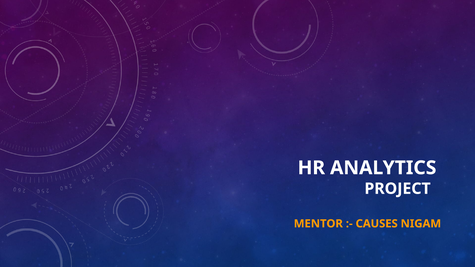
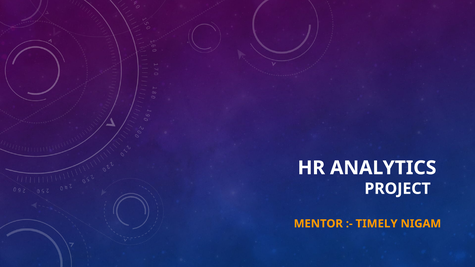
CAUSES: CAUSES -> TIMELY
